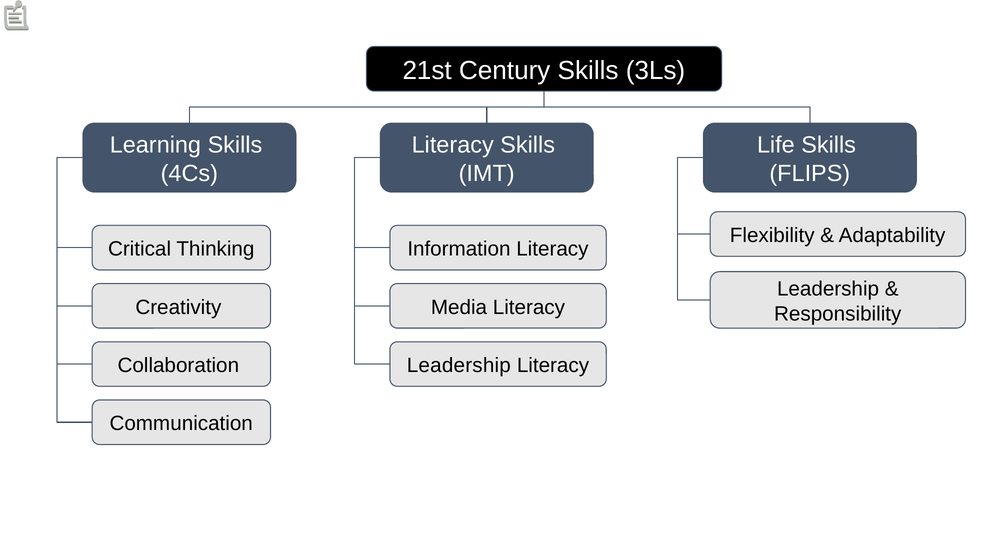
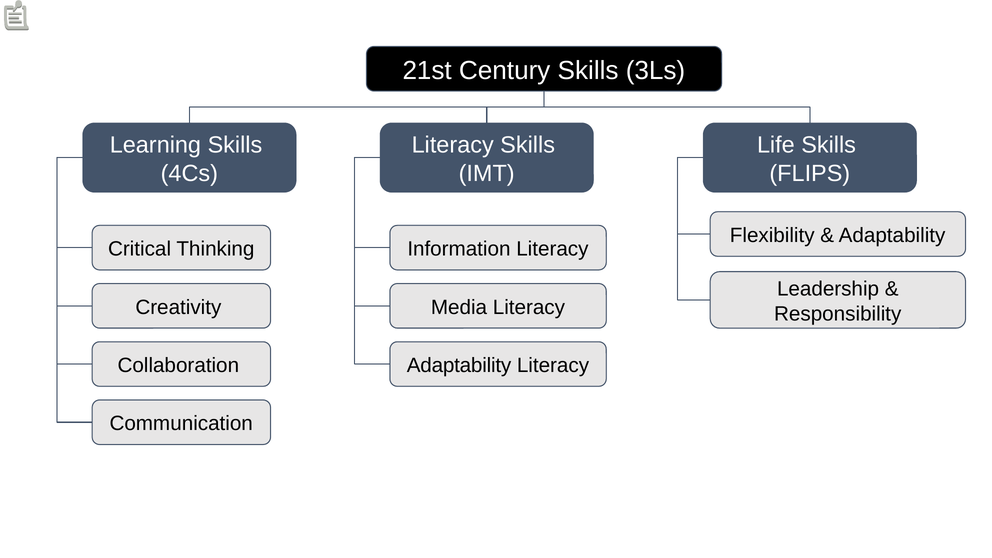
Leadership at (459, 365): Leadership -> Adaptability
